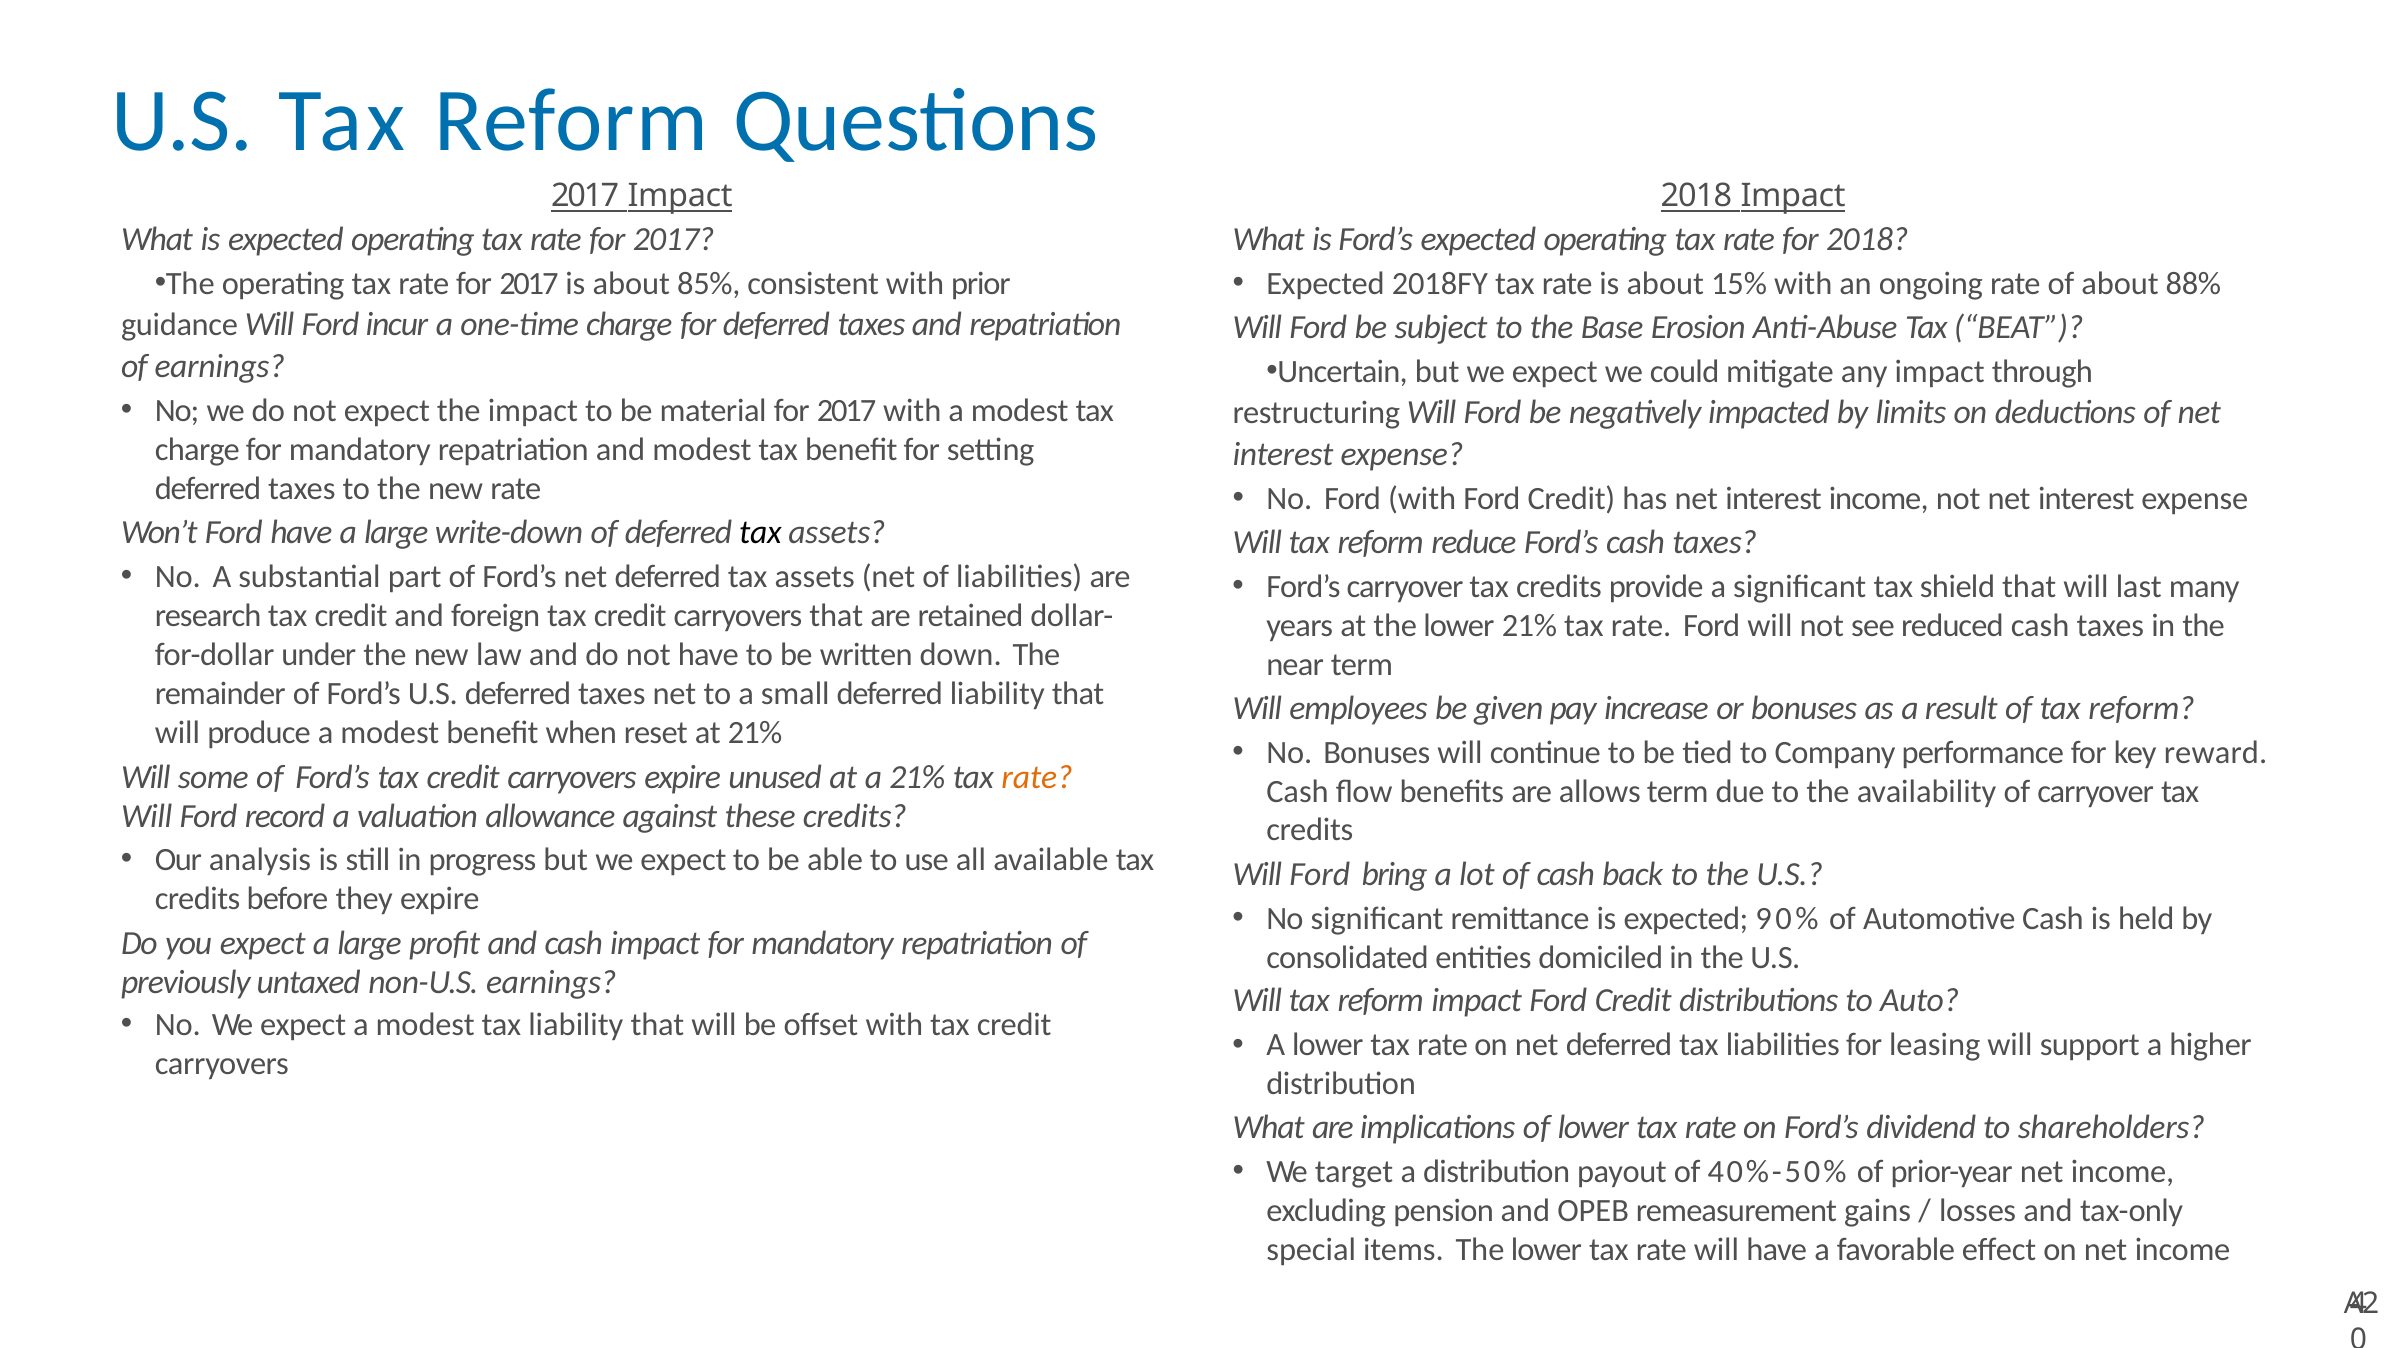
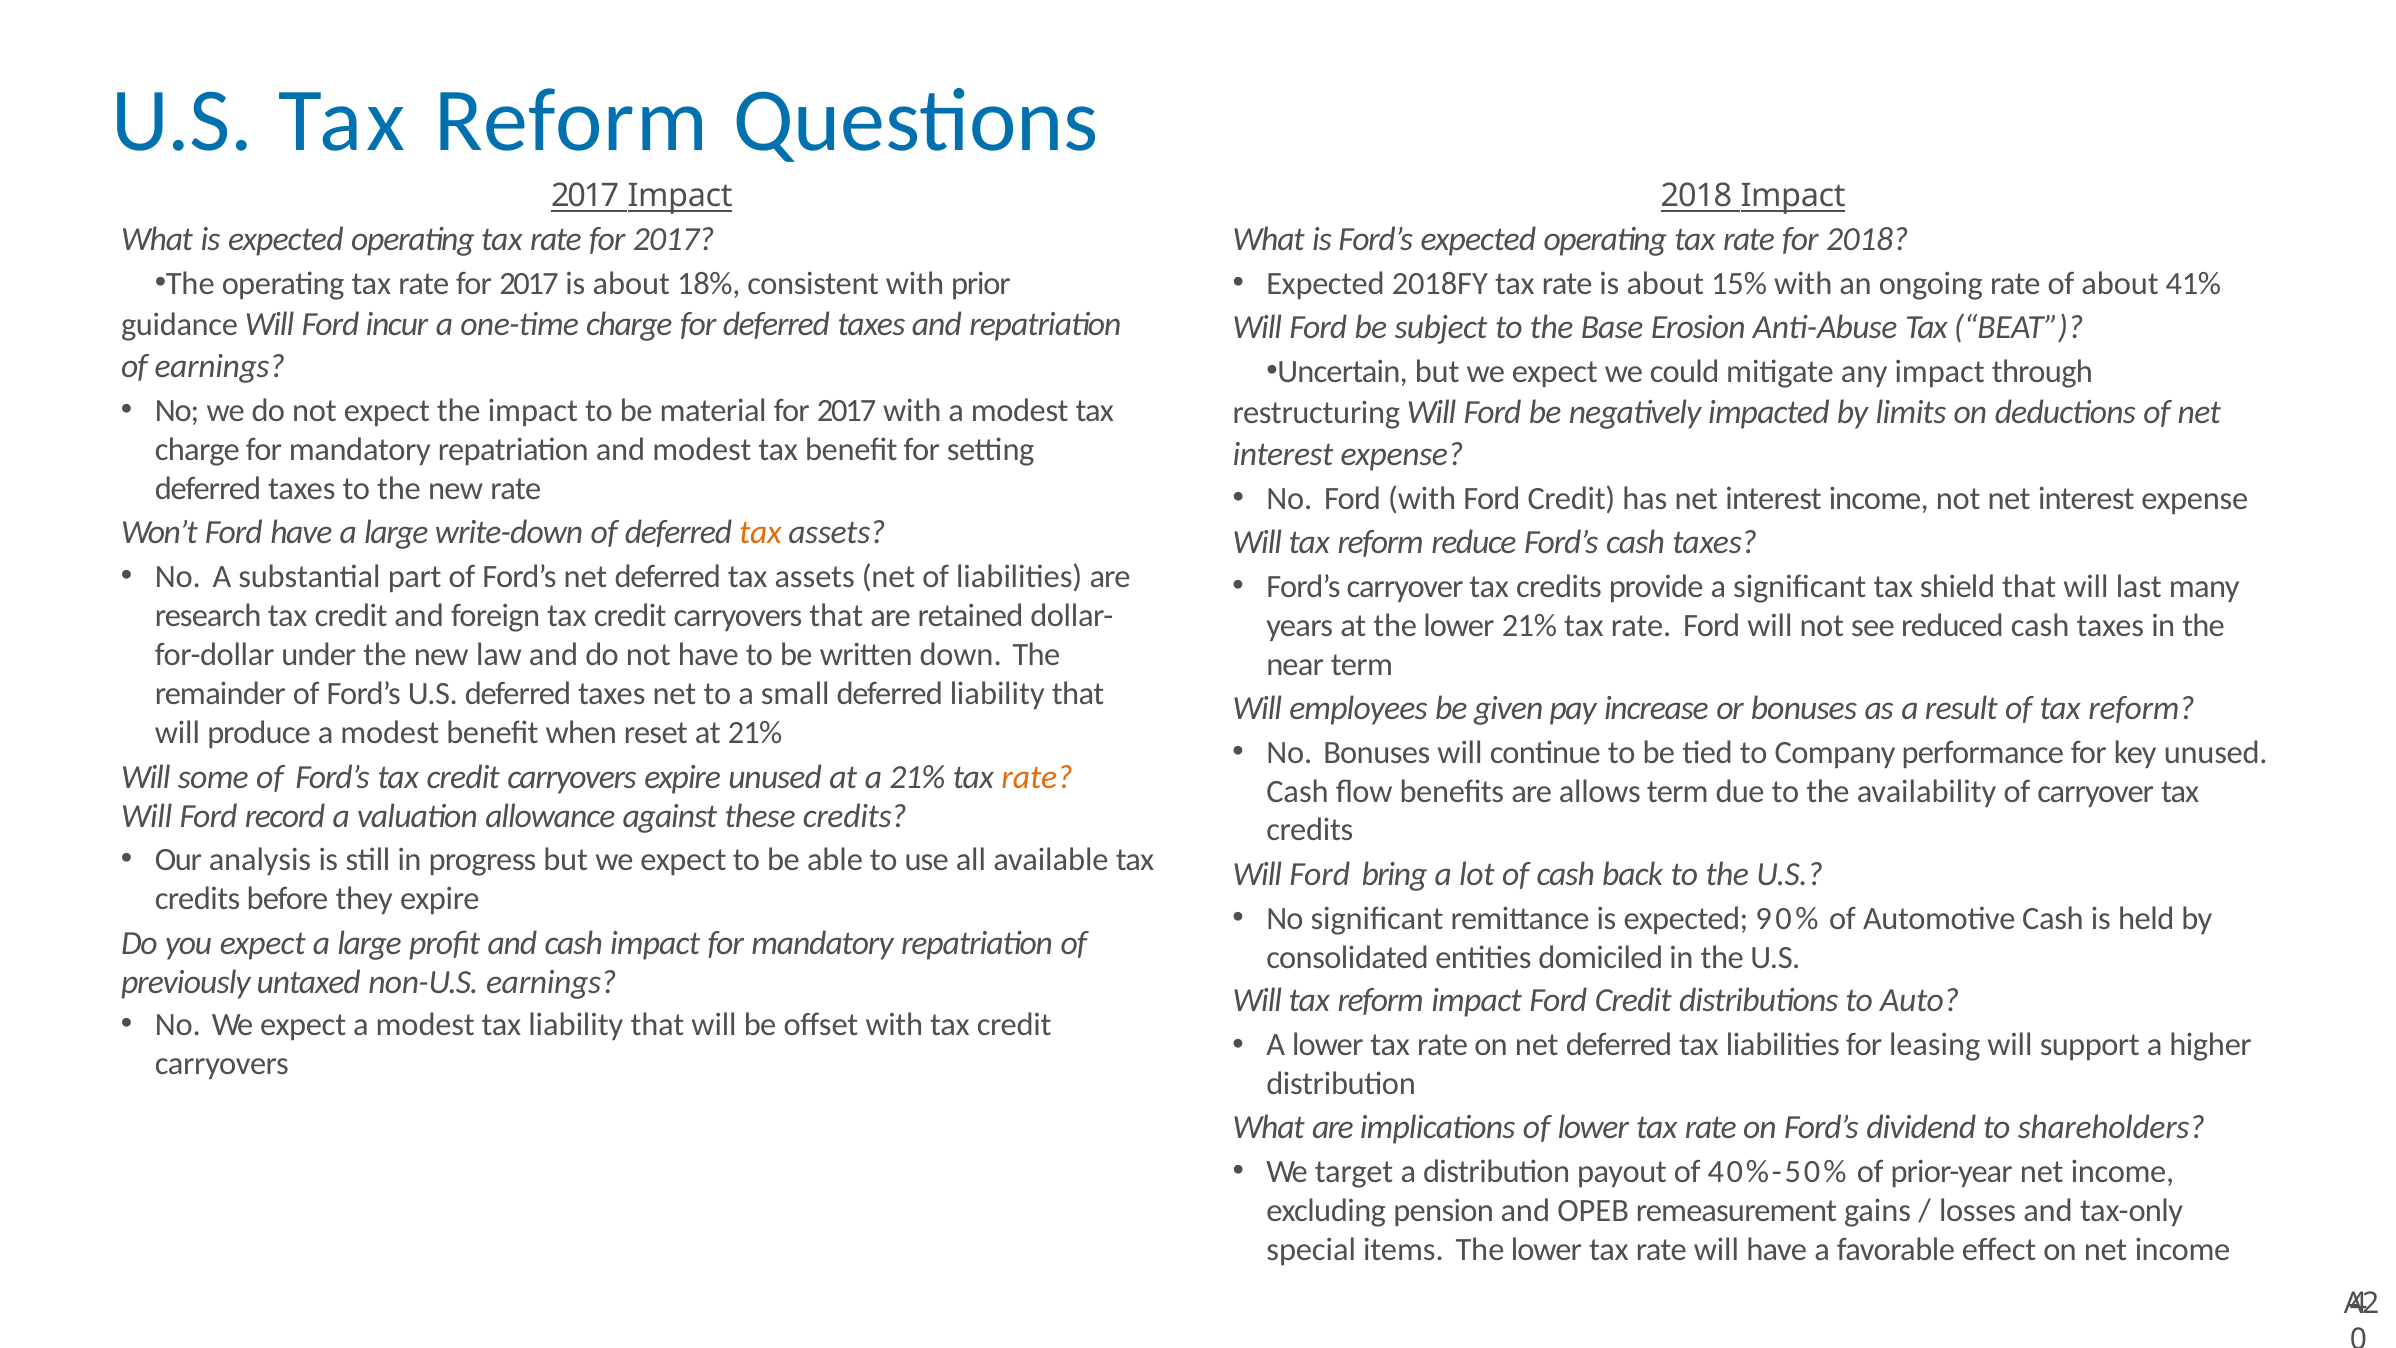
85%: 85% -> 18%
88%: 88% -> 41%
tax at (760, 532) colour: black -> orange
key reward: reward -> unused
